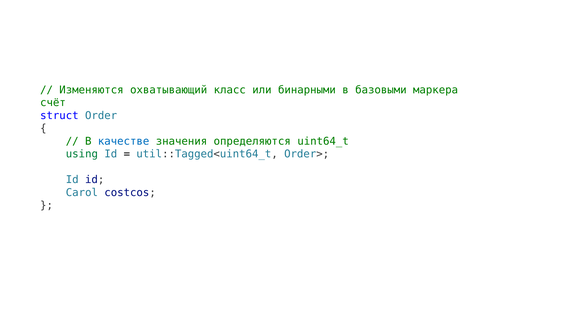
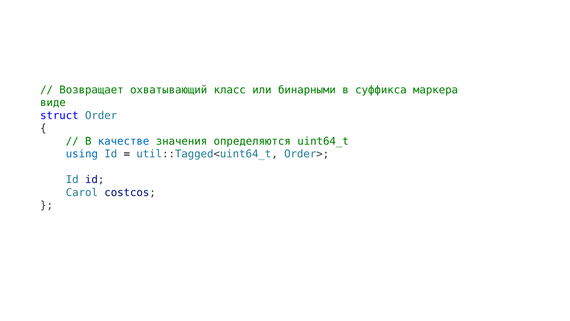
Изменяются: Изменяются -> Возвращает
базовыми: базовыми -> суффикса
счёт: счёт -> виде
using colour: green -> blue
